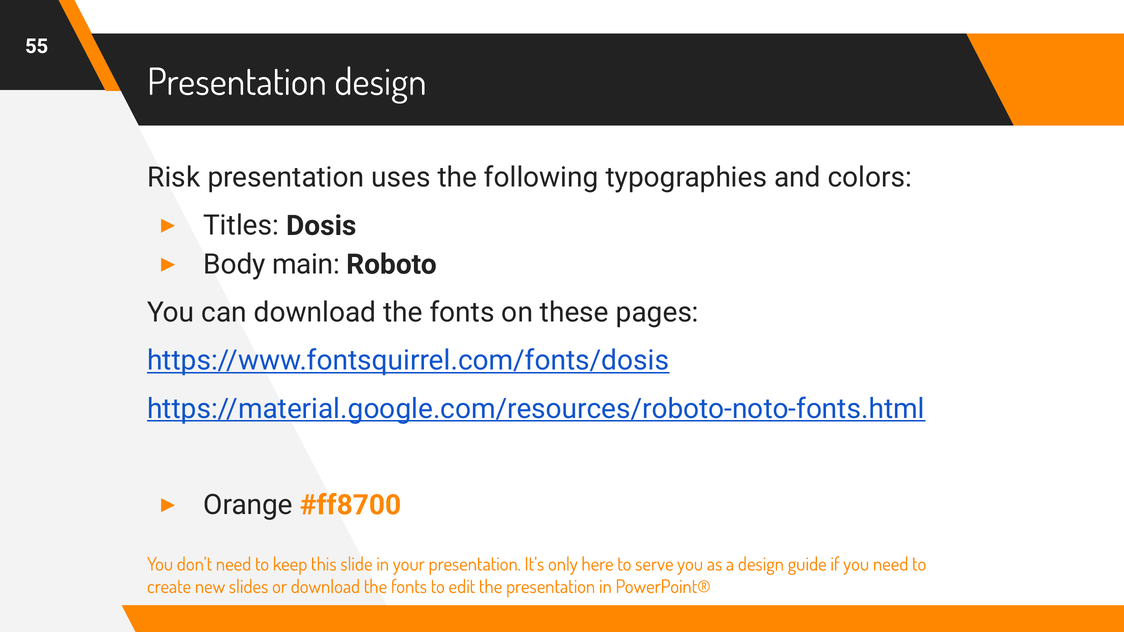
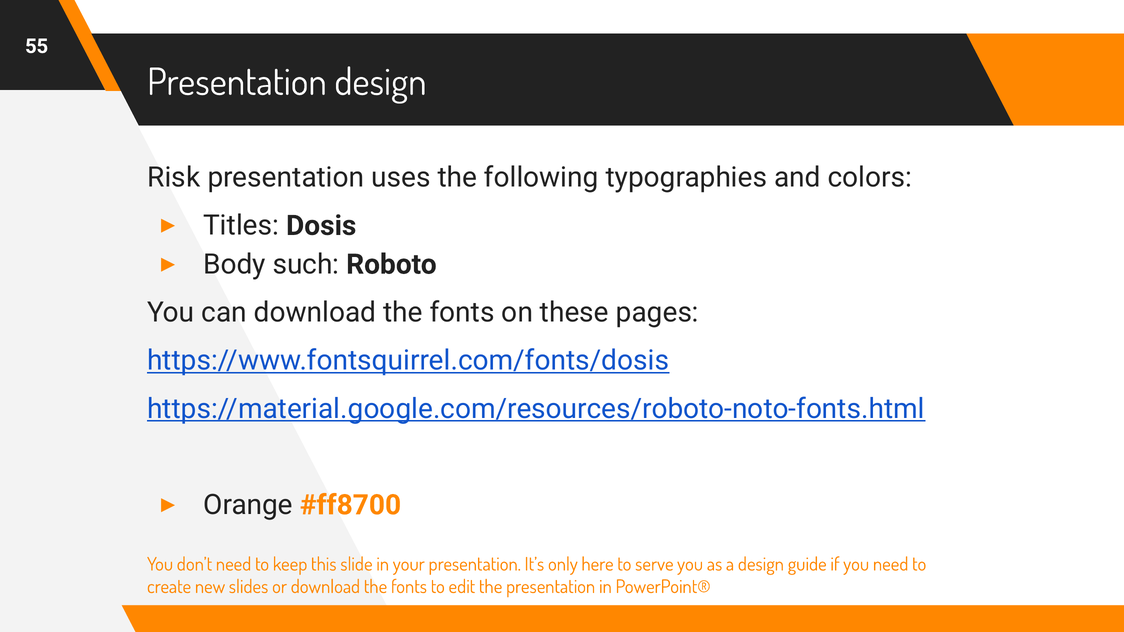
main: main -> such
